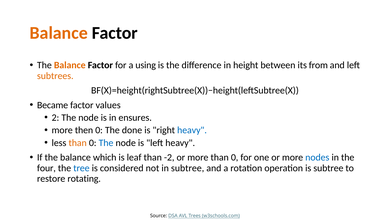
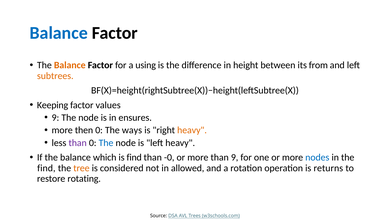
Balance at (59, 33) colour: orange -> blue
Became: Became -> Keeping
2 at (55, 117): 2 -> 9
done: done -> ways
heavy at (192, 130) colour: blue -> orange
than at (78, 142) colour: orange -> purple
is leaf: leaf -> find
-2: -2 -> -0
more than 0: 0 -> 9
four at (46, 168): four -> find
tree colour: blue -> orange
in subtree: subtree -> allowed
is subtree: subtree -> returns
